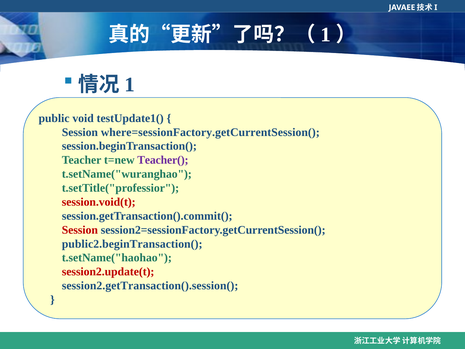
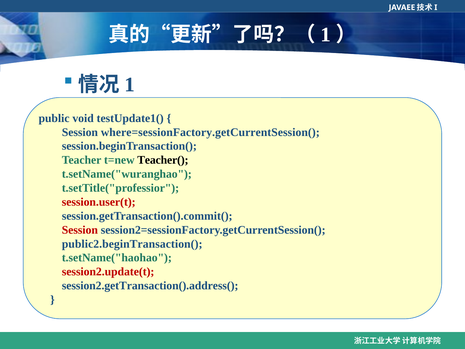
Teacher( colour: purple -> black
session.void(t: session.void(t -> session.user(t
session2.getTransaction().session(: session2.getTransaction().session( -> session2.getTransaction().address(
